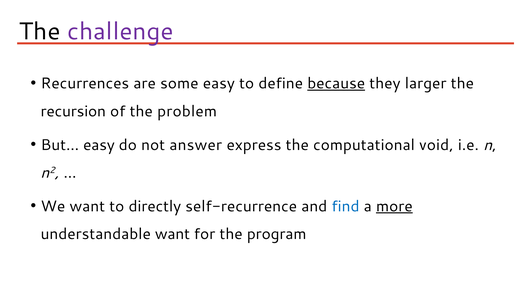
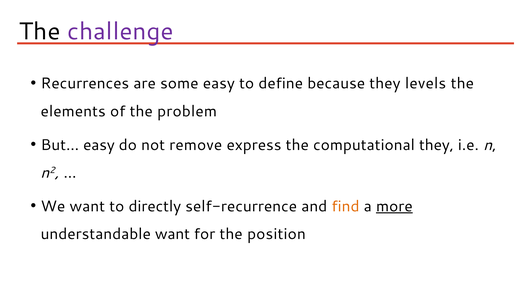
because underline: present -> none
larger: larger -> levels
recursion: recursion -> elements
answer: answer -> remove
computational void: void -> they
find colour: blue -> orange
program: program -> position
